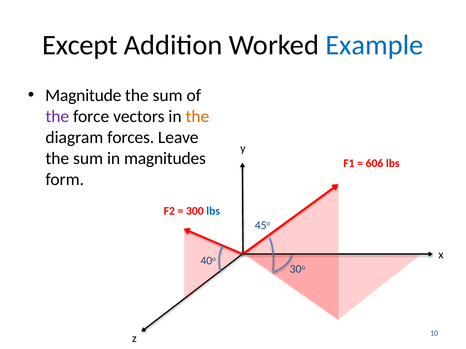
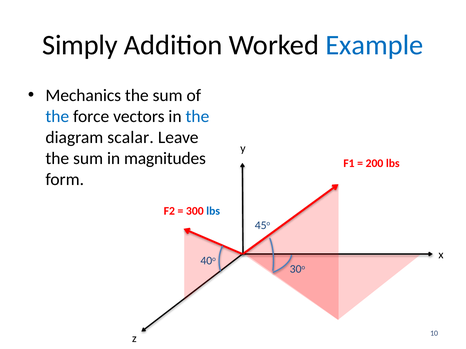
Except: Except -> Simply
Magnitude: Magnitude -> Mechanics
the at (57, 117) colour: purple -> blue
the at (197, 117) colour: orange -> blue
forces: forces -> scalar
606: 606 -> 200
